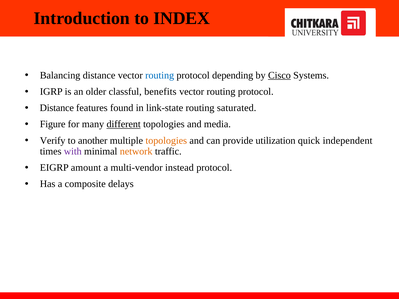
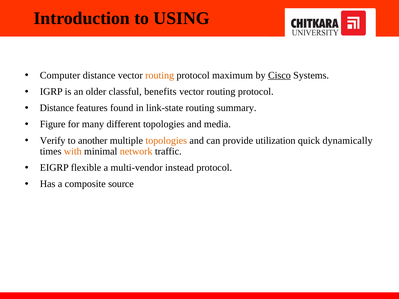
INDEX: INDEX -> USING
Balancing: Balancing -> Computer
routing at (160, 75) colour: blue -> orange
depending: depending -> maximum
saturated: saturated -> summary
different underline: present -> none
independent: independent -> dynamically
with colour: purple -> orange
amount: amount -> flexible
delays: delays -> source
